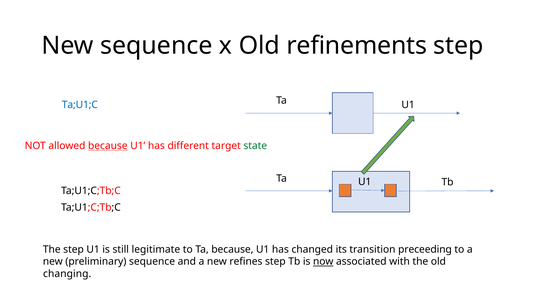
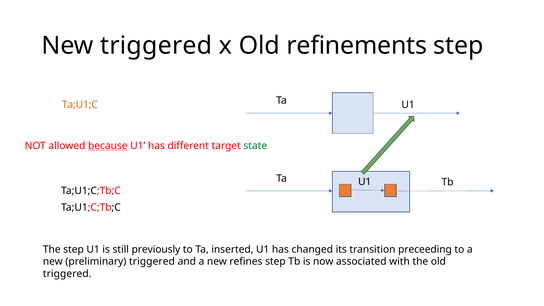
New sequence: sequence -> triggered
Ta;U1;C colour: blue -> orange
legitimate: legitimate -> previously
Ta because: because -> inserted
preliminary sequence: sequence -> triggered
now underline: present -> none
changing at (67, 274): changing -> triggered
